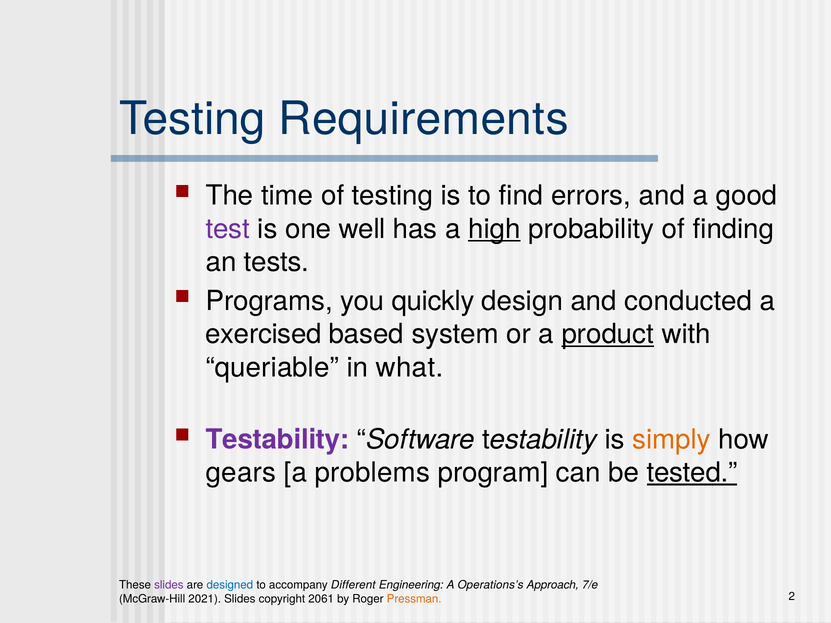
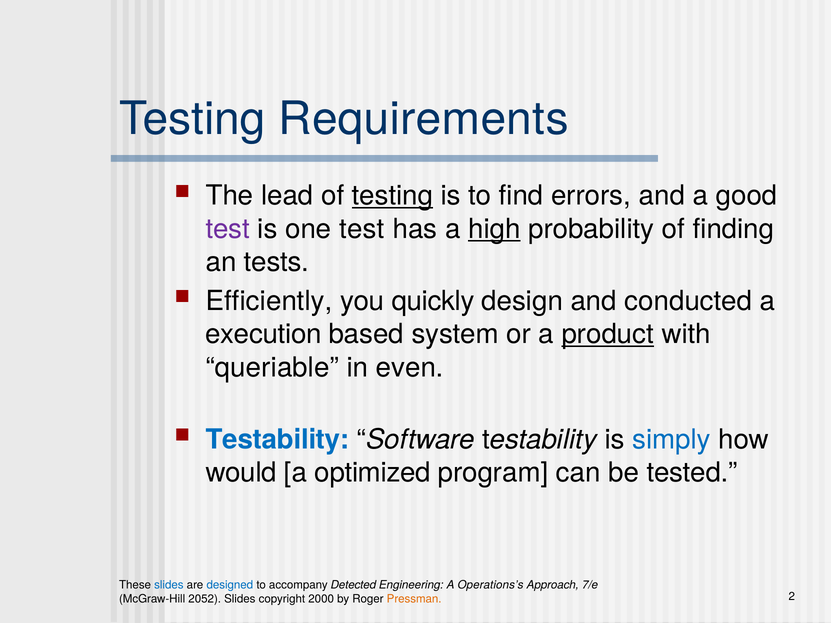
time: time -> lead
testing at (392, 196) underline: none -> present
one well: well -> test
Programs: Programs -> Efficiently
exercised: exercised -> execution
what: what -> even
Testability at (278, 440) colour: purple -> blue
simply colour: orange -> blue
gears: gears -> would
problems: problems -> optimized
tested underline: present -> none
slides at (169, 585) colour: purple -> blue
Different: Different -> Detected
2021: 2021 -> 2052
2061: 2061 -> 2000
